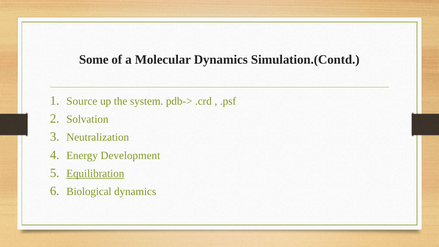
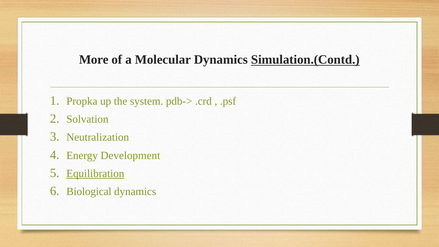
Some: Some -> More
Simulation.(Contd underline: none -> present
Source: Source -> Propka
